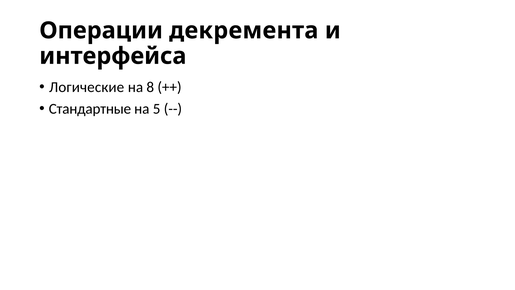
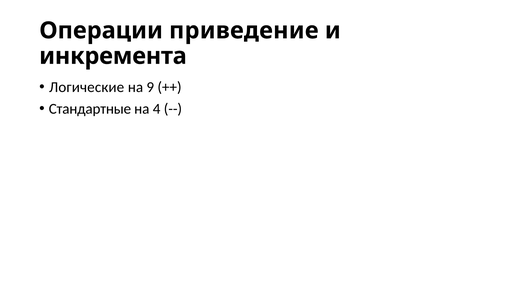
декремента: декремента -> приведение
интерфейса: интерфейса -> инкремента
8: 8 -> 9
5: 5 -> 4
